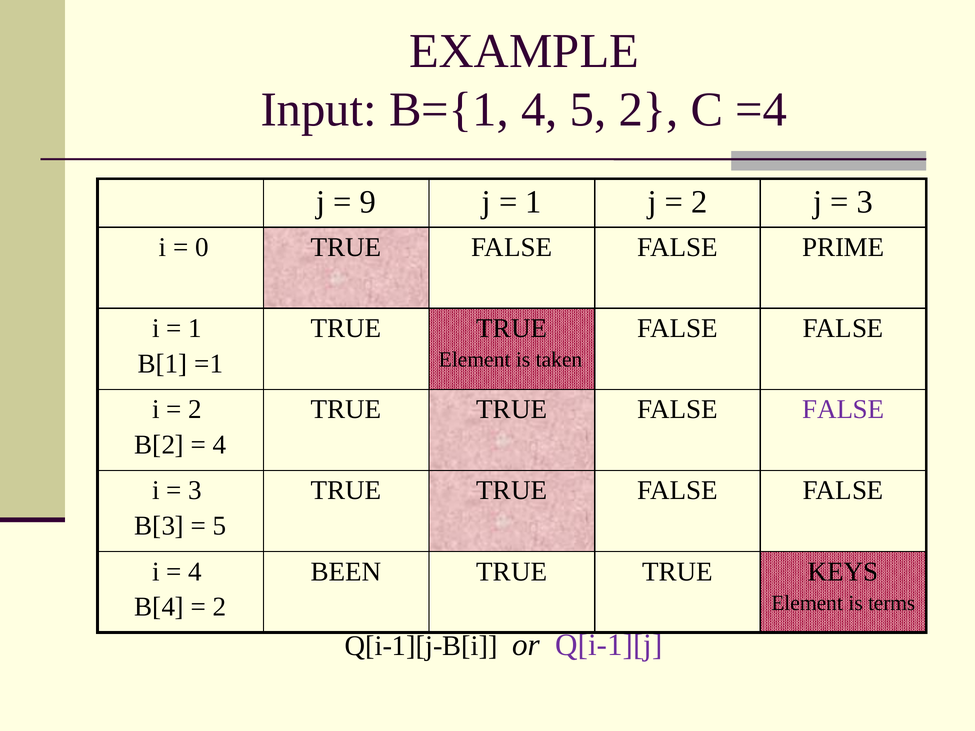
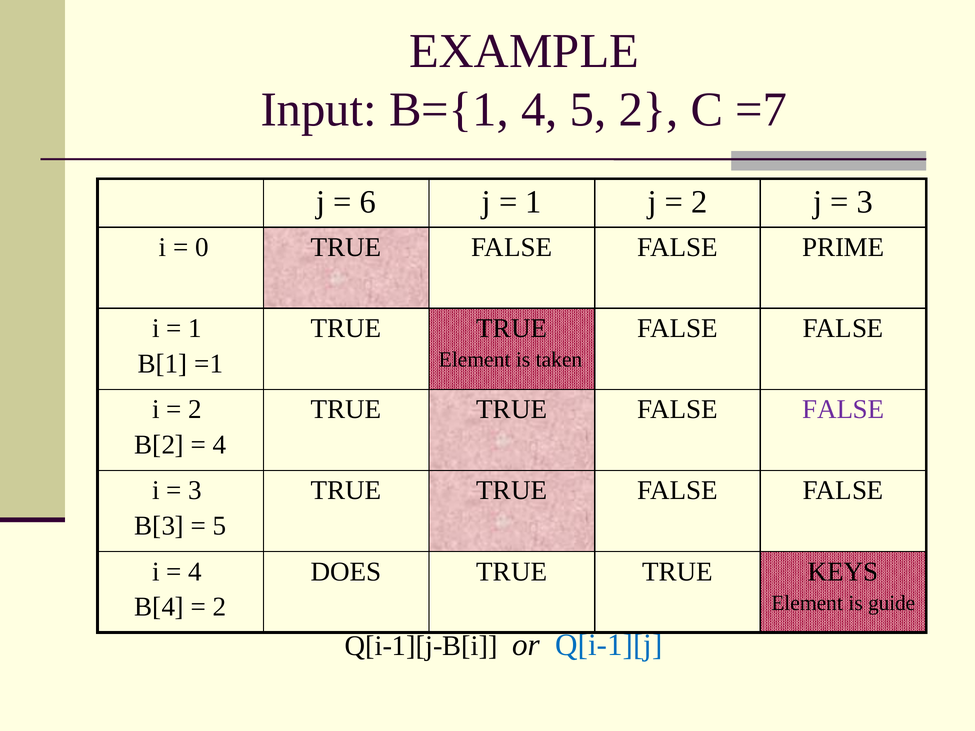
=4: =4 -> =7
9: 9 -> 6
BEEN: BEEN -> DOES
terms: terms -> guide
Q[i-1][j colour: purple -> blue
